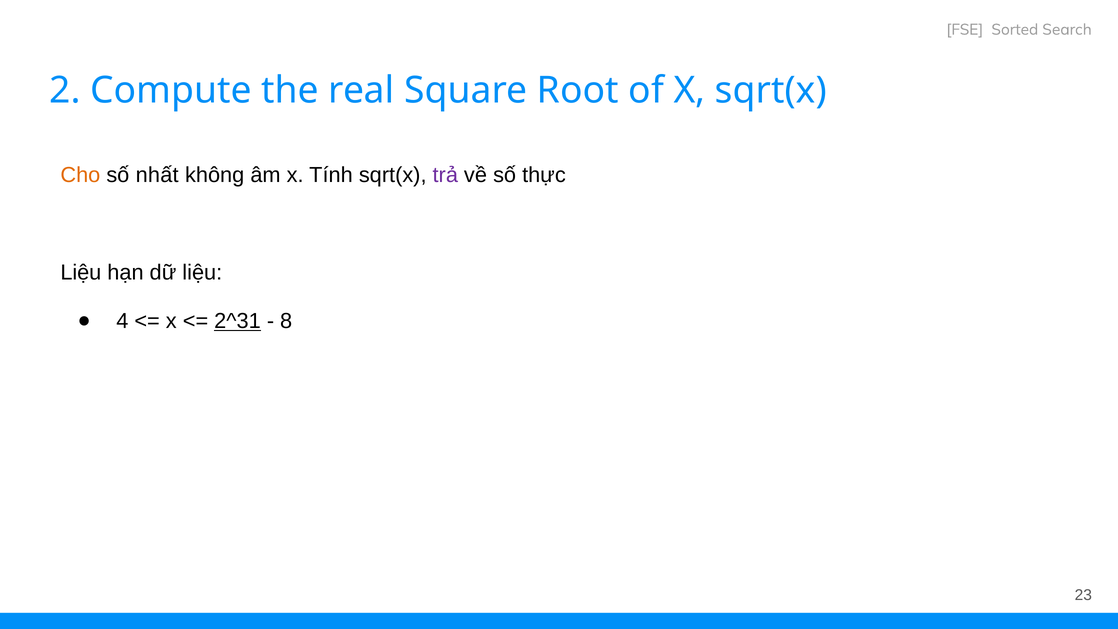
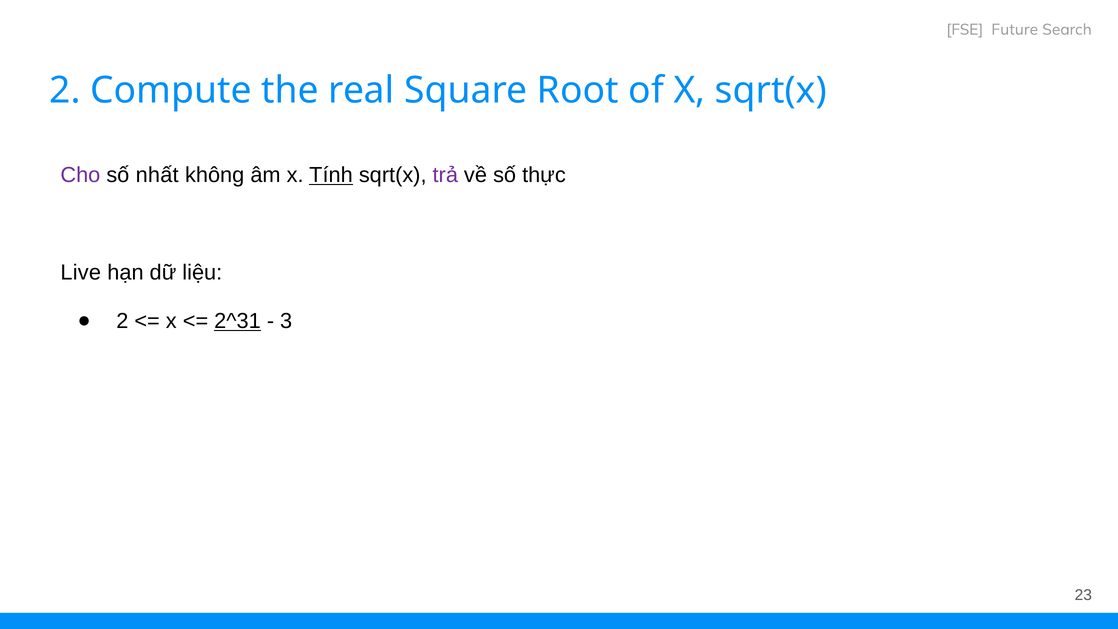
Sorted: Sorted -> Future
Cho colour: orange -> purple
Tính underline: none -> present
Liệu at (81, 272): Liệu -> Live
4 at (122, 321): 4 -> 2
8: 8 -> 3
